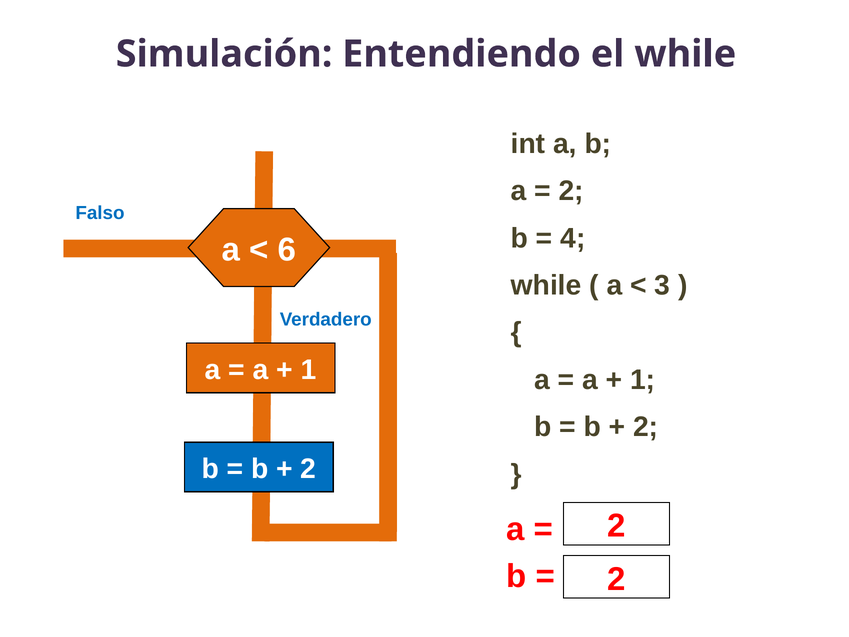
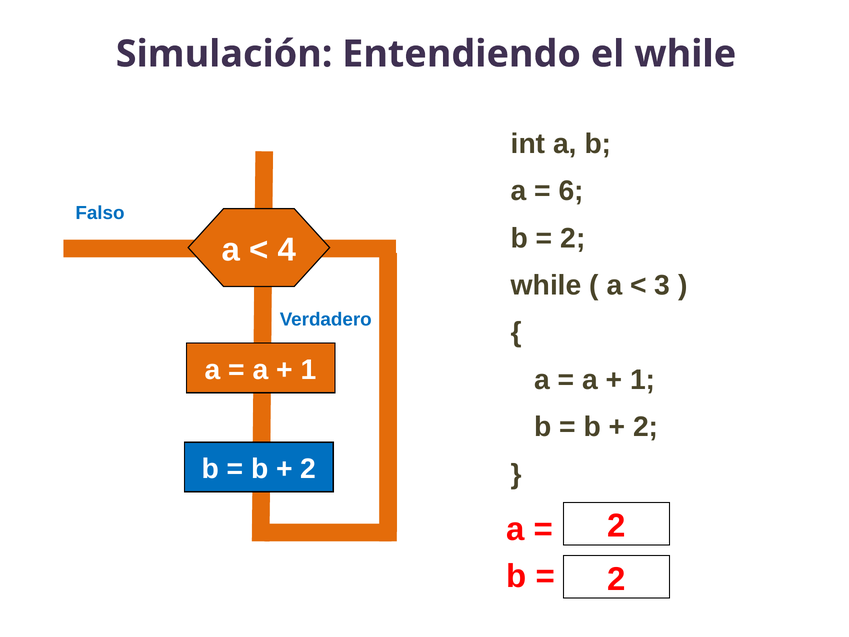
2 at (571, 191): 2 -> 6
4 at (573, 238): 4 -> 2
6: 6 -> 4
